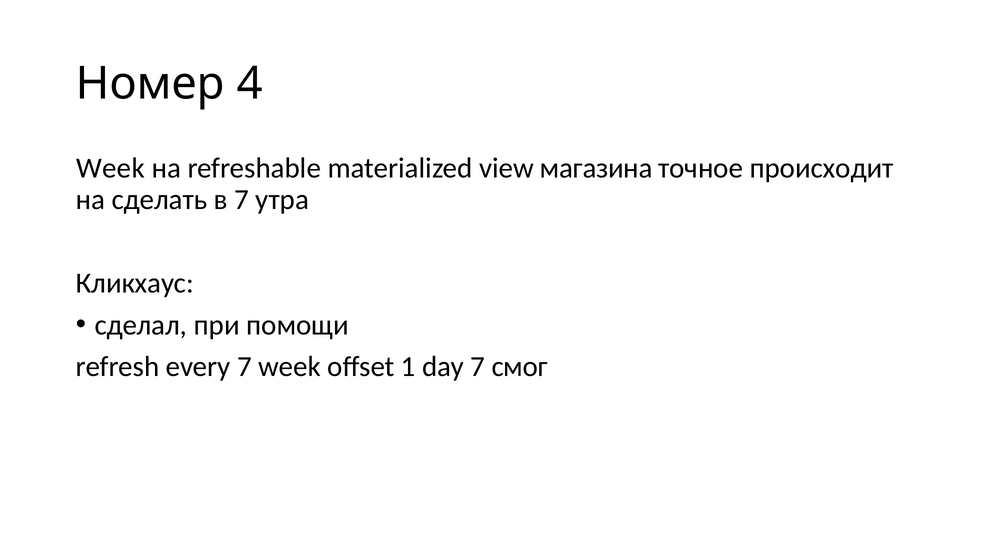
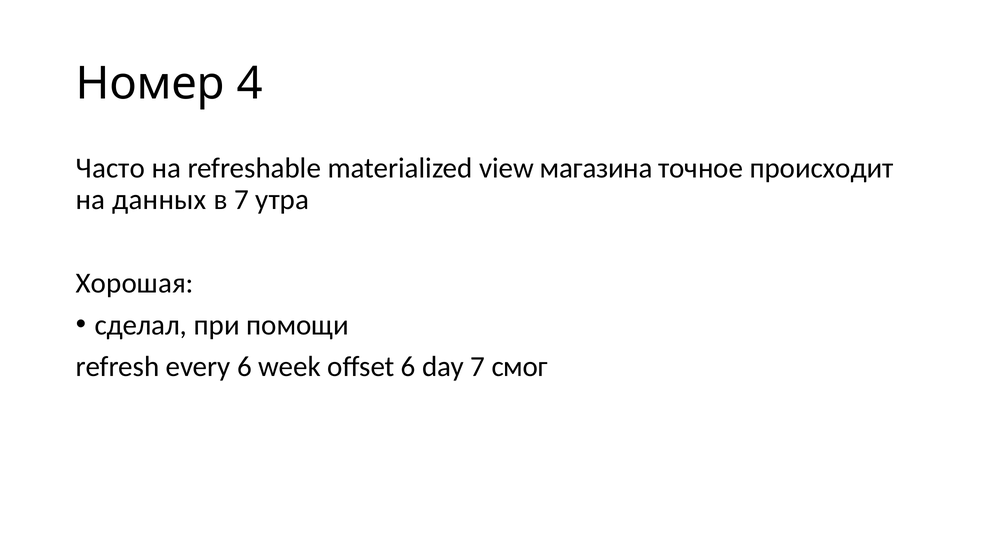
Week at (110, 168): Week -> Часто
сделать: сделать -> данных
Кликхаус: Кликхаус -> Хорошая
every 7: 7 -> 6
offset 1: 1 -> 6
